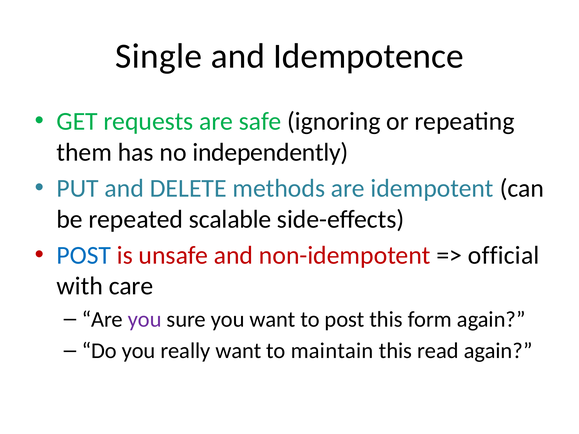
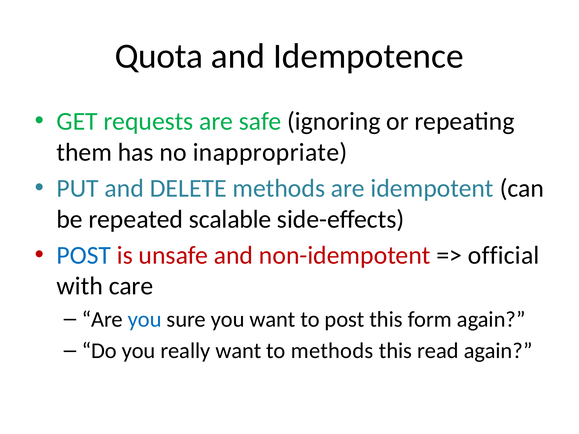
Single: Single -> Quota
independently: independently -> inappropriate
you at (145, 320) colour: purple -> blue
to maintain: maintain -> methods
